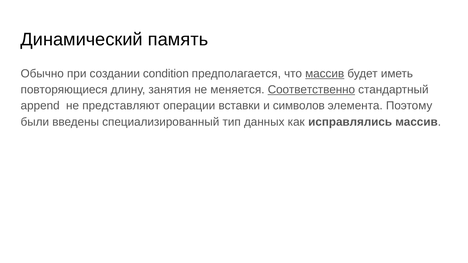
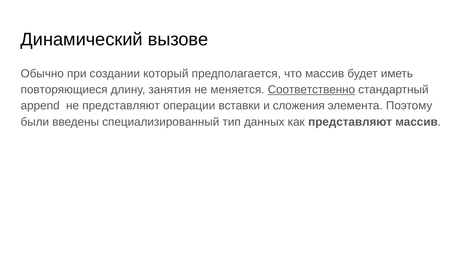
память: память -> вызове
condition: condition -> который
массив at (325, 74) underline: present -> none
символов: символов -> сложения
как исправлялись: исправлялись -> представляют
